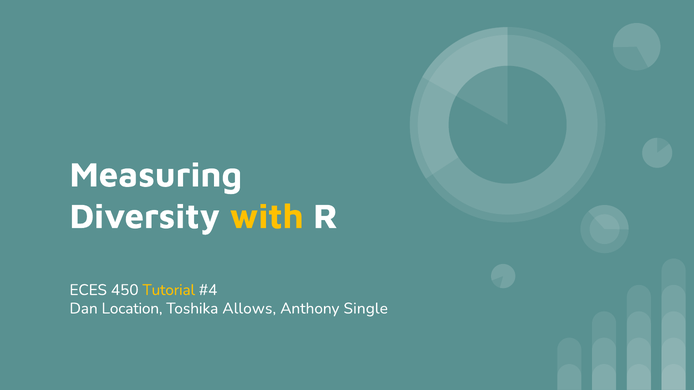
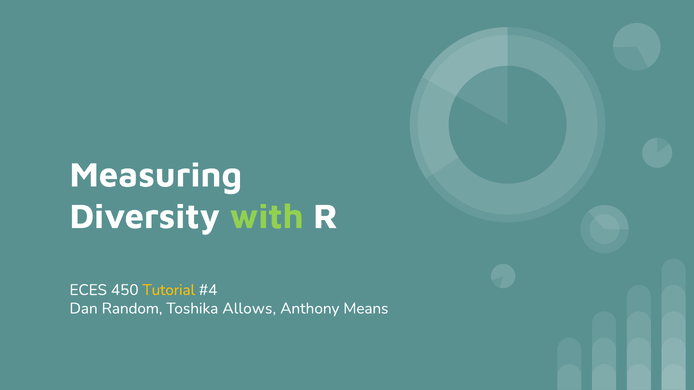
with colour: yellow -> light green
Location: Location -> Random
Single: Single -> Means
